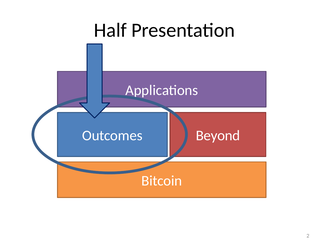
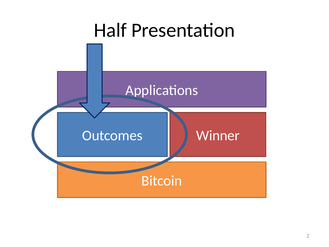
Beyond: Beyond -> Winner
